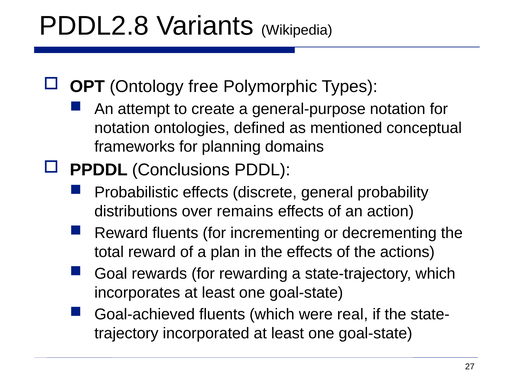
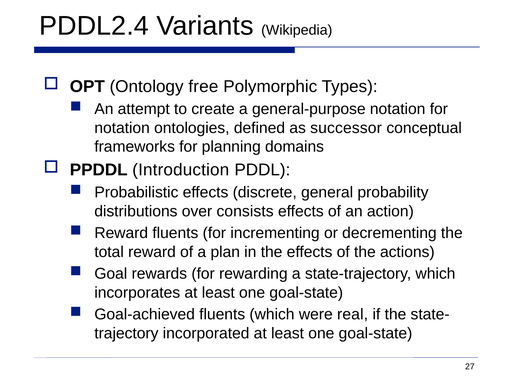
PDDL2.8: PDDL2.8 -> PDDL2.4
mentioned: mentioned -> successor
Conclusions: Conclusions -> Introduction
remains: remains -> consists
